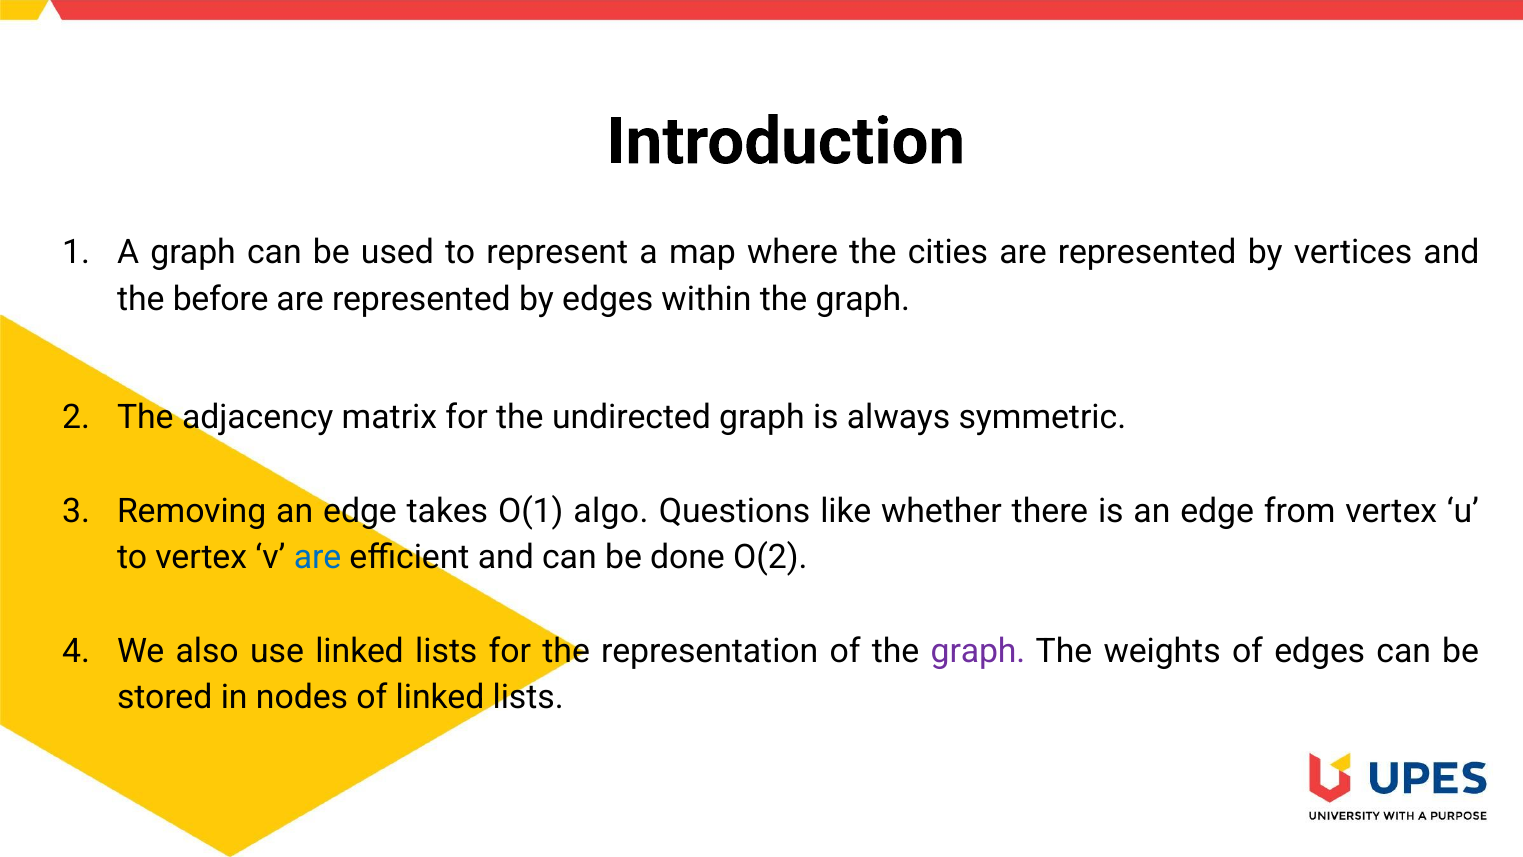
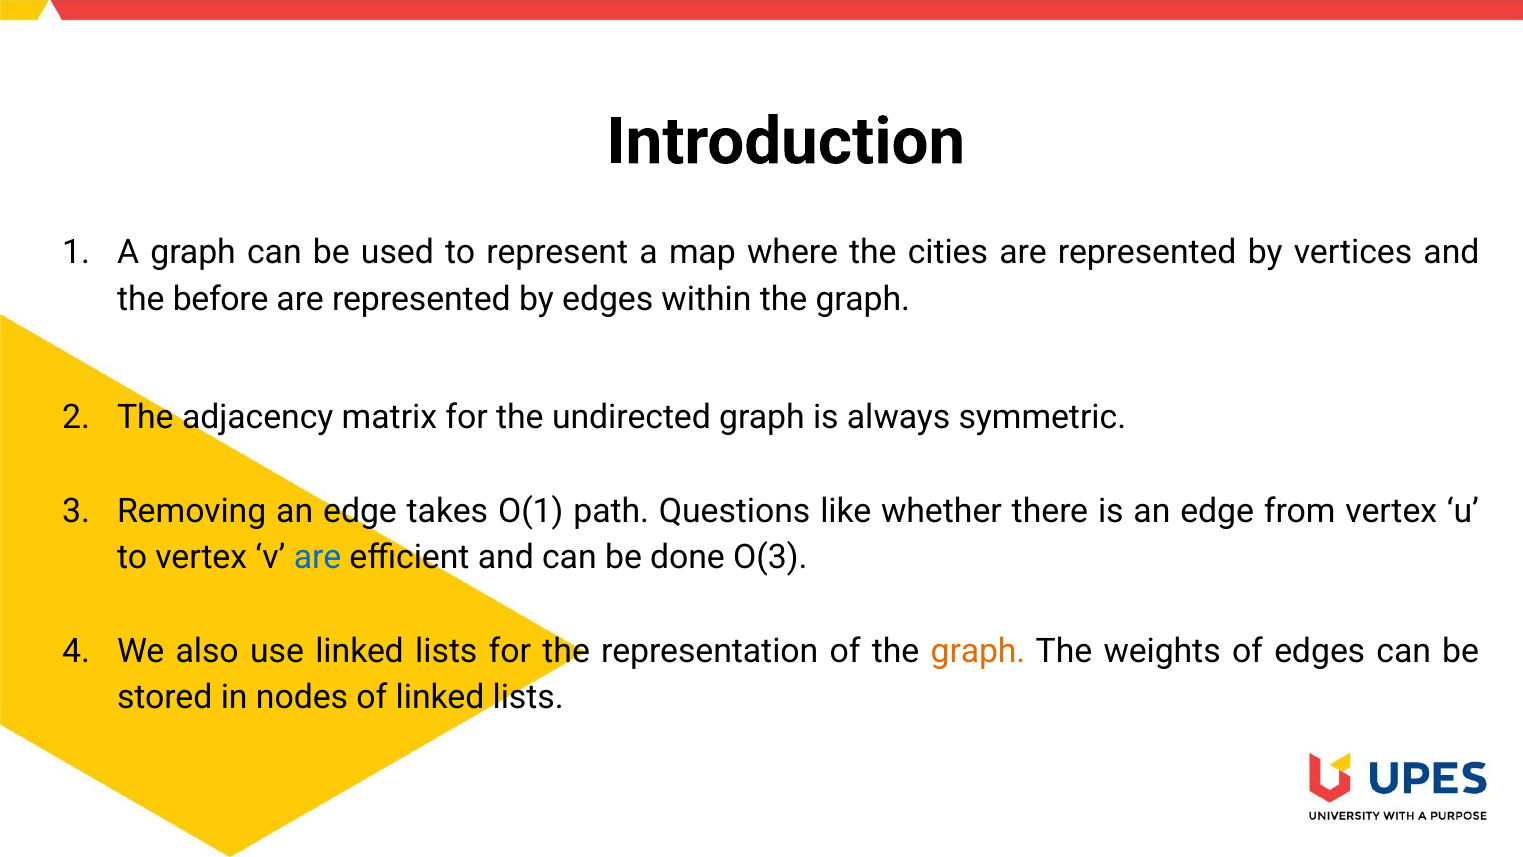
algo: algo -> path
O(2: O(2 -> O(3
graph at (978, 651) colour: purple -> orange
